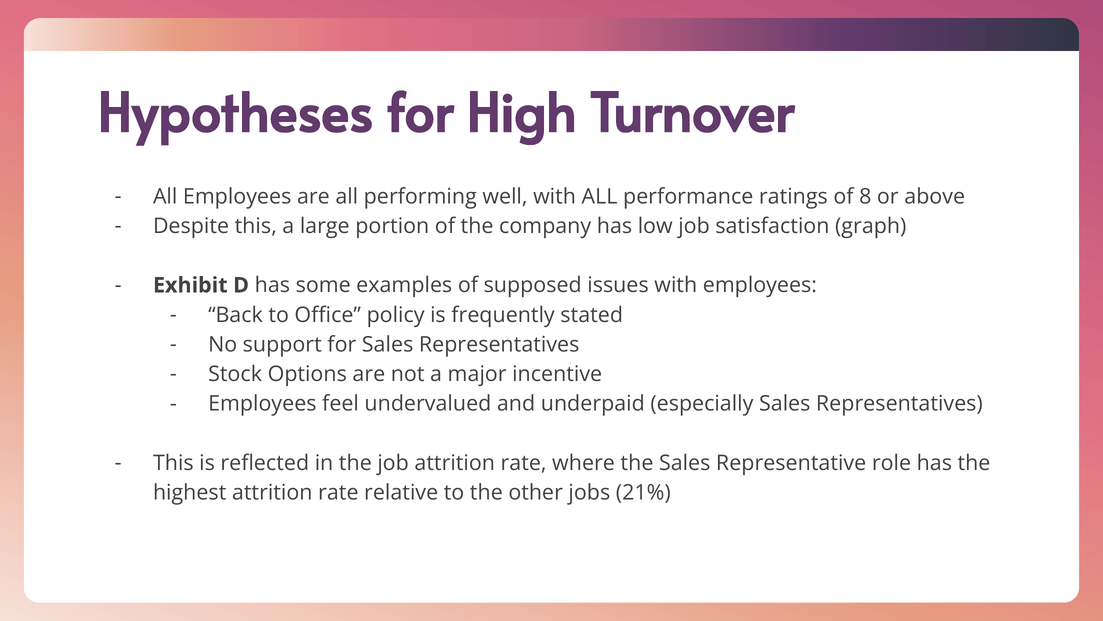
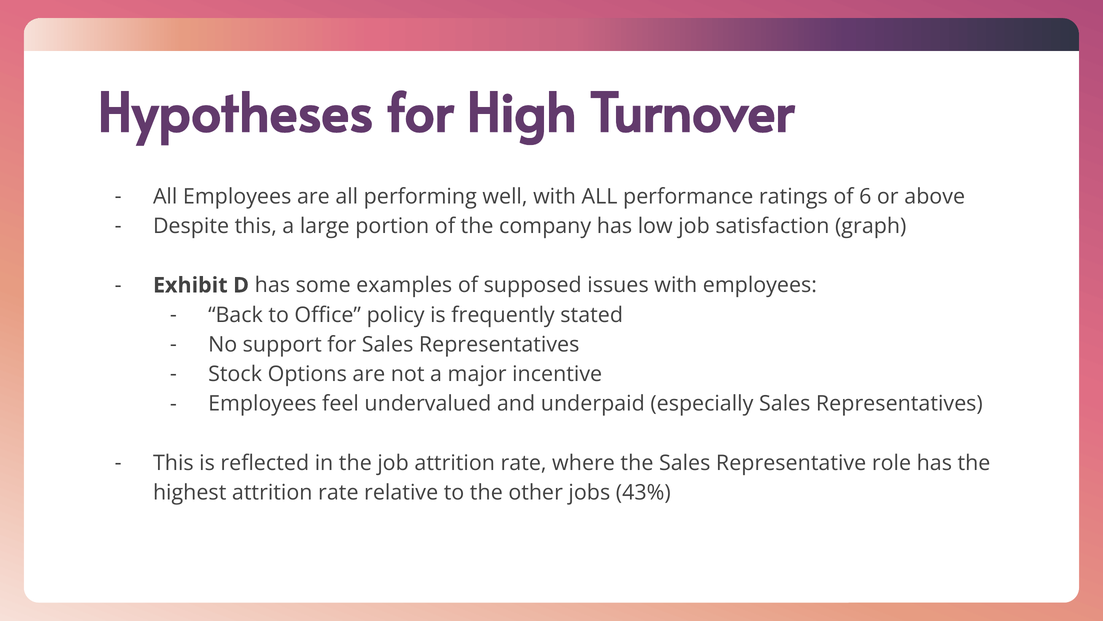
8: 8 -> 6
21%: 21% -> 43%
